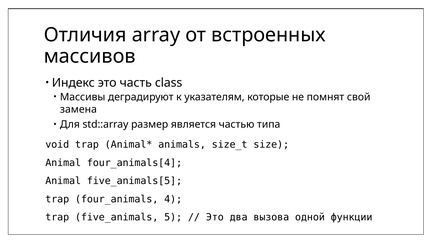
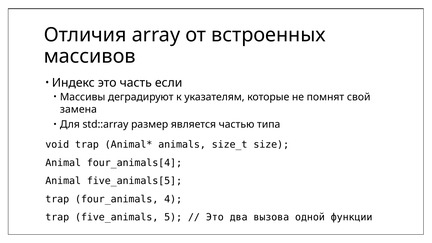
class: class -> если
